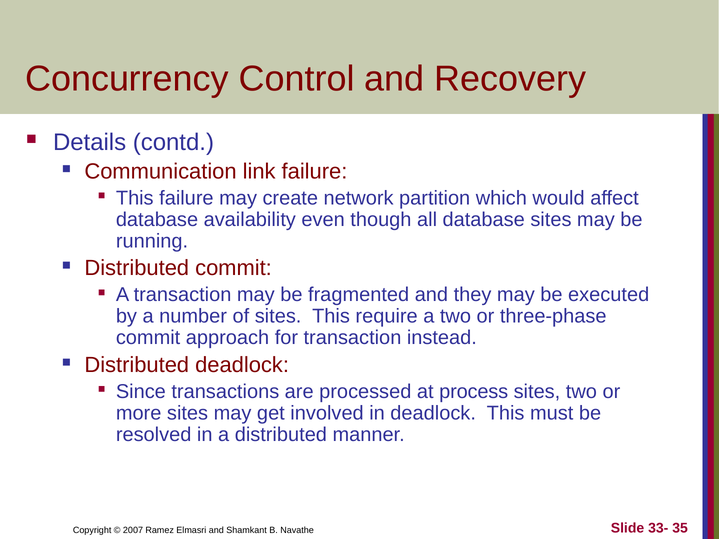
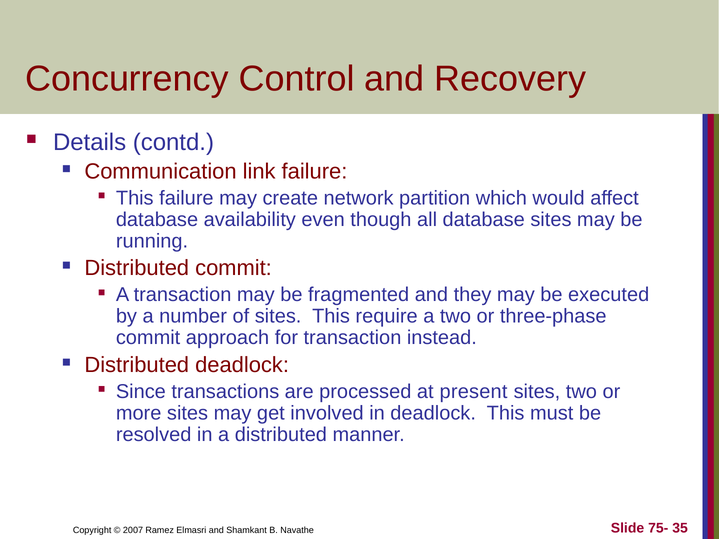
process: process -> present
33-: 33- -> 75-
